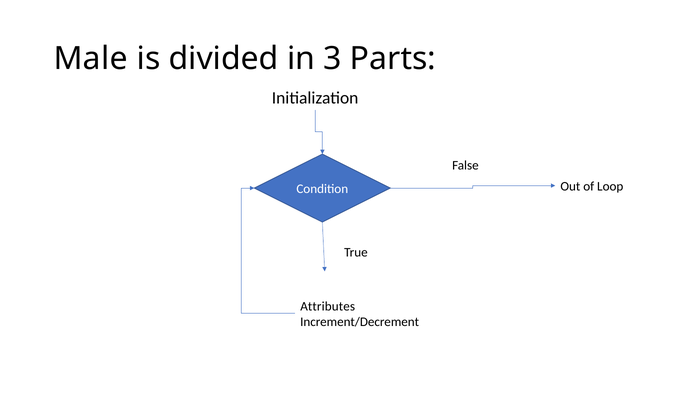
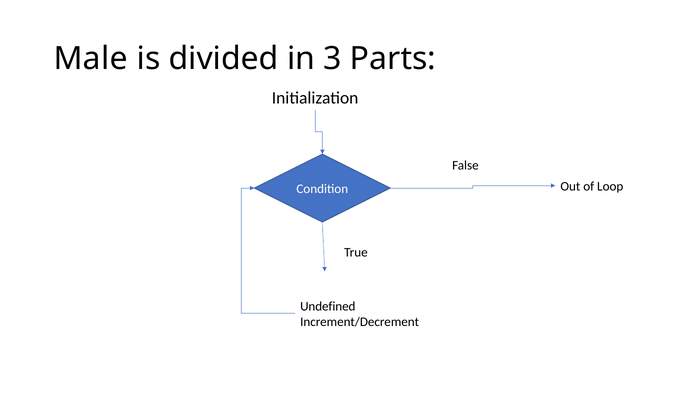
Attributes: Attributes -> Undefined
